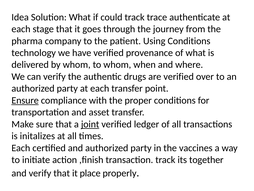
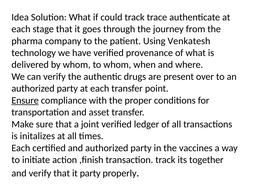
Using Conditions: Conditions -> Venkatesh
are verified: verified -> present
joint underline: present -> none
it place: place -> party
